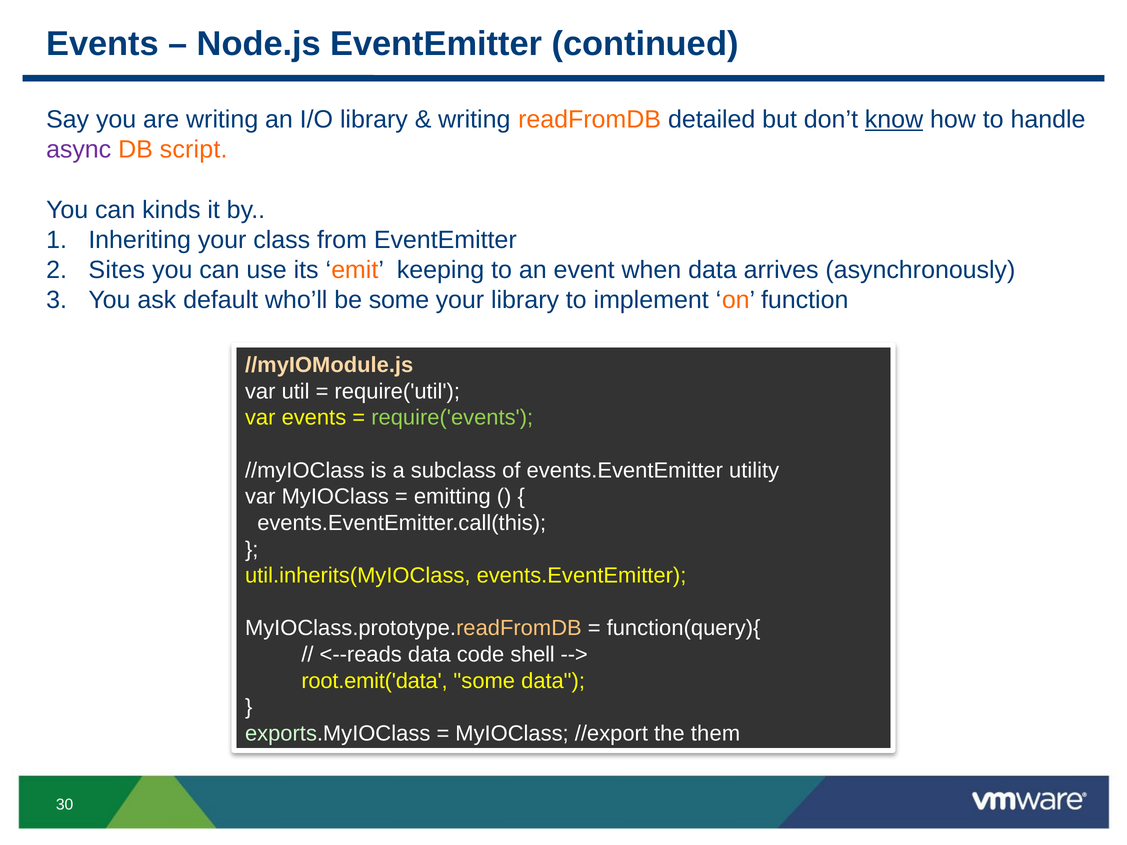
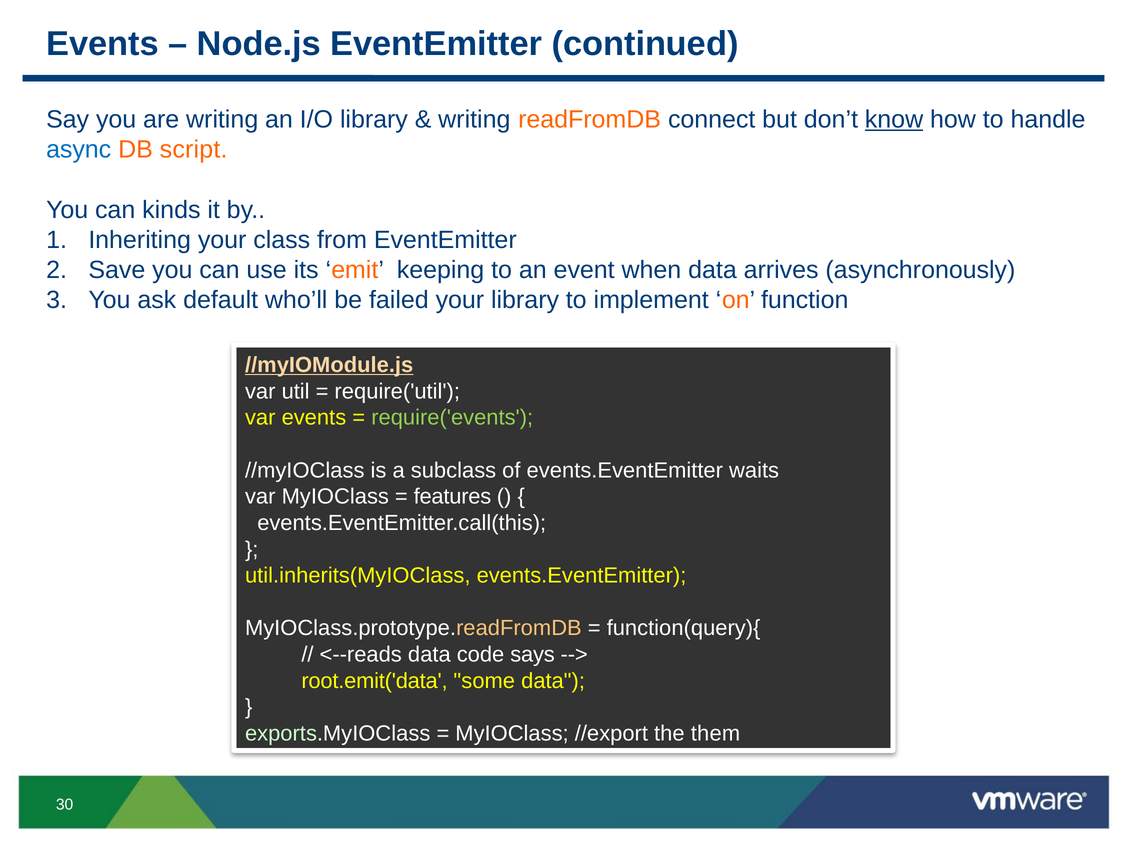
detailed: detailed -> connect
async colour: purple -> blue
Sites: Sites -> Save
be some: some -> failed
//myIOModule.js underline: none -> present
utility: utility -> waits
emitting: emitting -> features
shell: shell -> says
